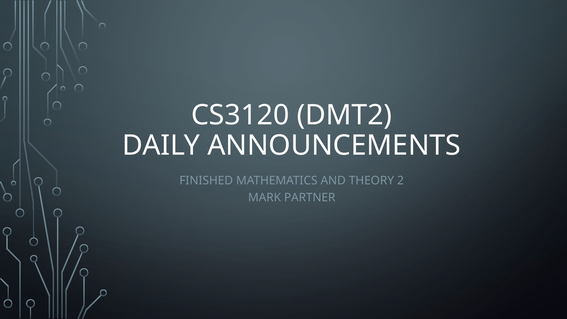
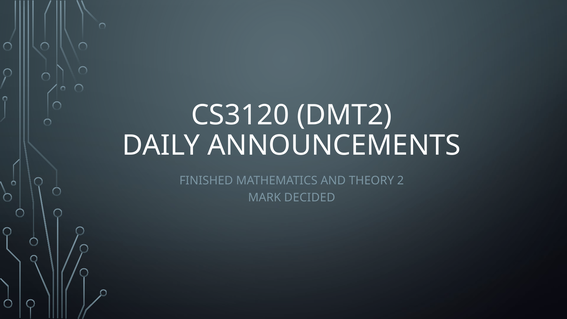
PARTNER: PARTNER -> DECIDED
